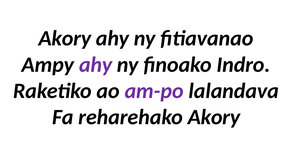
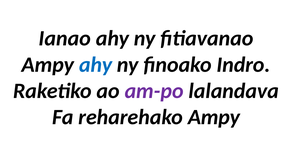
Akory at (65, 38): Akory -> Ianao
ahy at (96, 65) colour: purple -> blue
reharehako Akory: Akory -> Ampy
